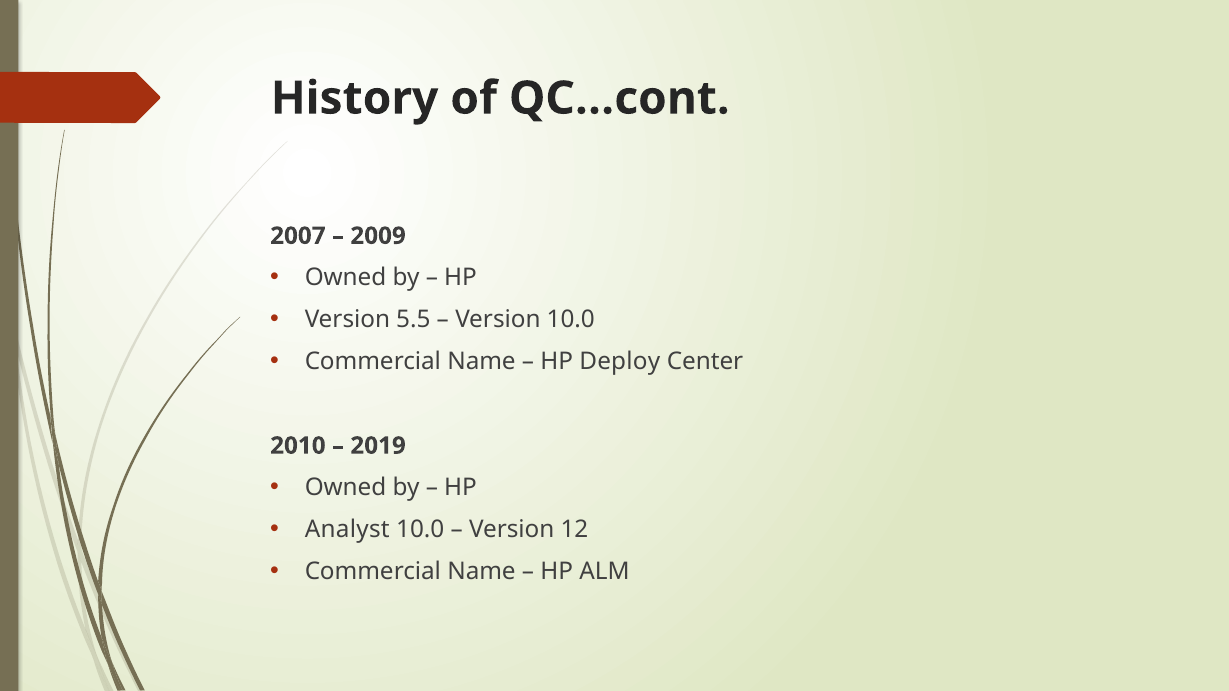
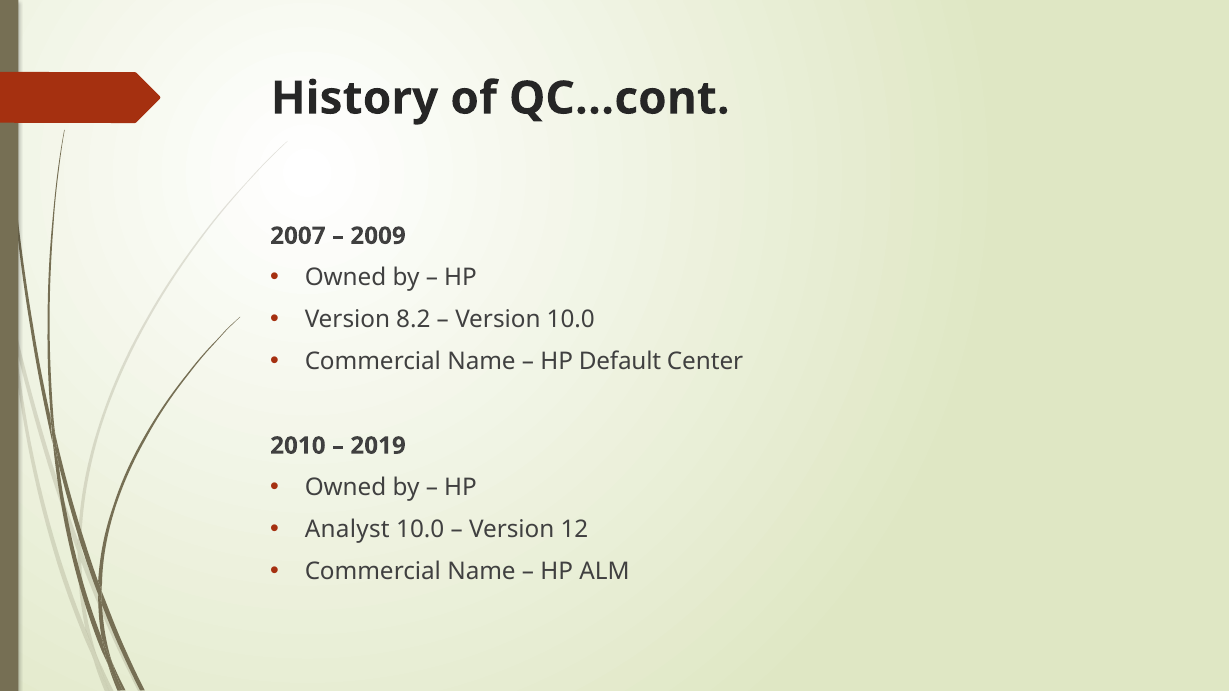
5.5: 5.5 -> 8.2
Deploy: Deploy -> Default
